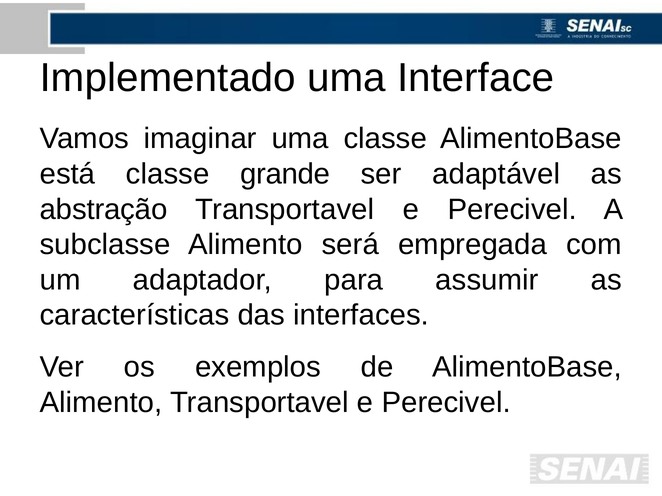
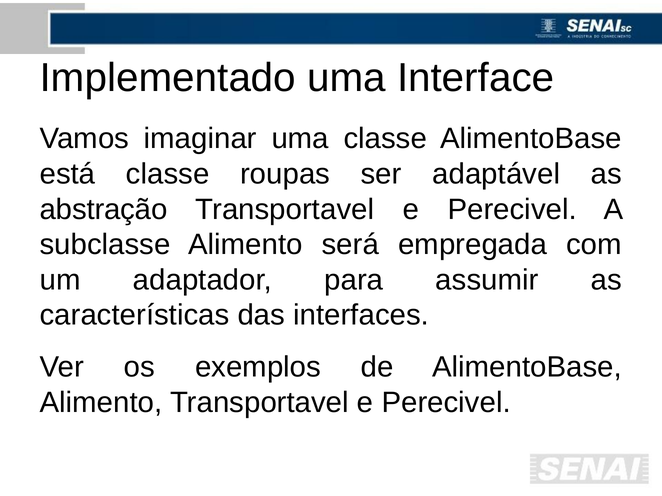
grande: grande -> roupas
